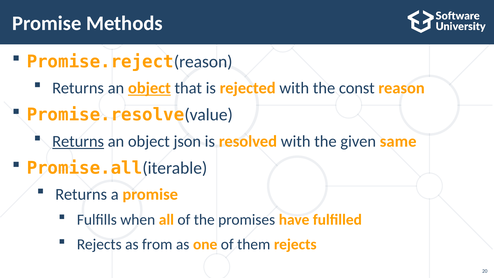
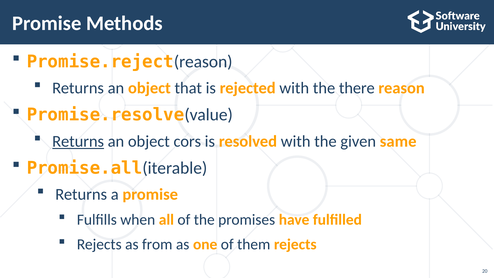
object at (149, 88) underline: present -> none
const: const -> there
json: json -> cors
